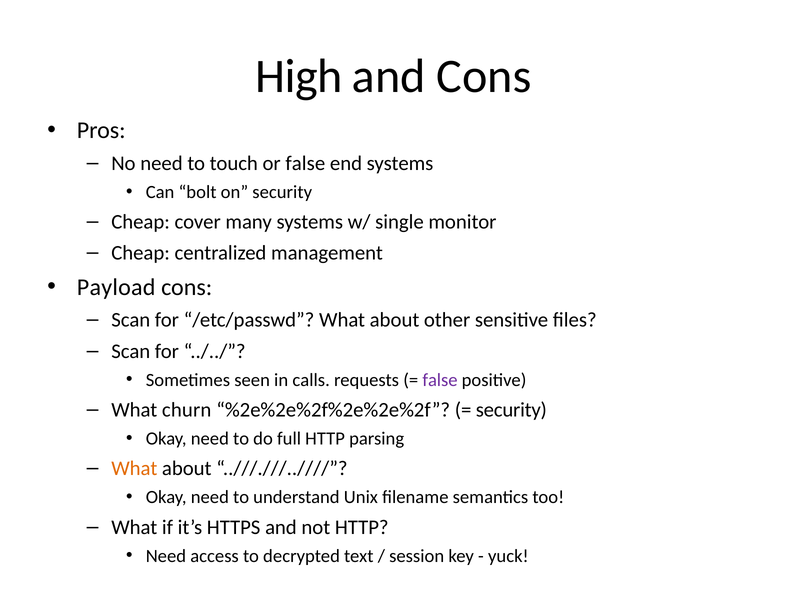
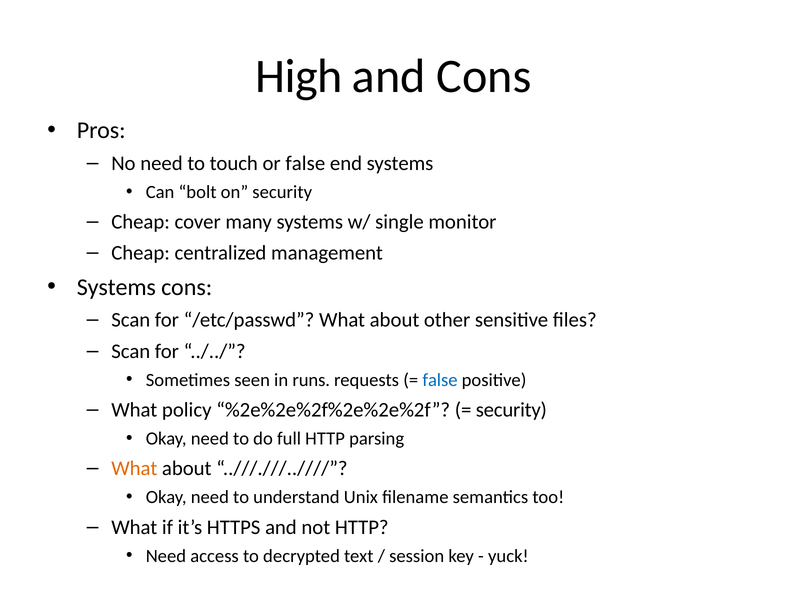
Payload at (116, 287): Payload -> Systems
calls: calls -> runs
false at (440, 380) colour: purple -> blue
churn: churn -> policy
